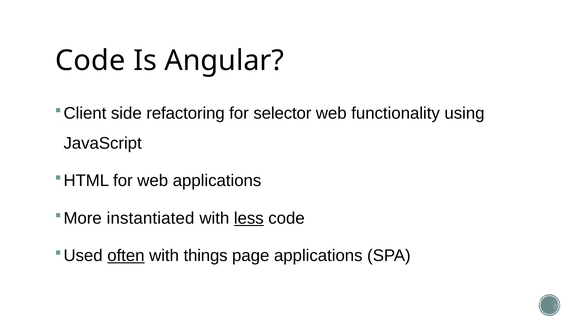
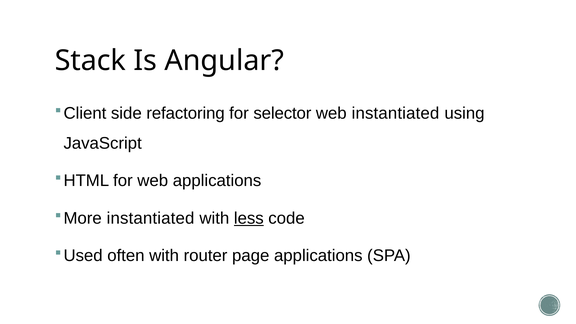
Code at (90, 61): Code -> Stack
web functionality: functionality -> instantiated
often underline: present -> none
things: things -> router
